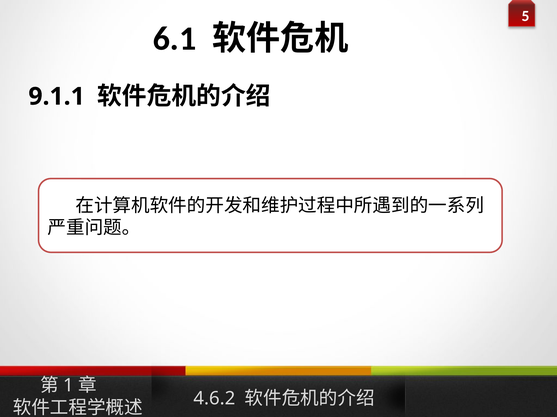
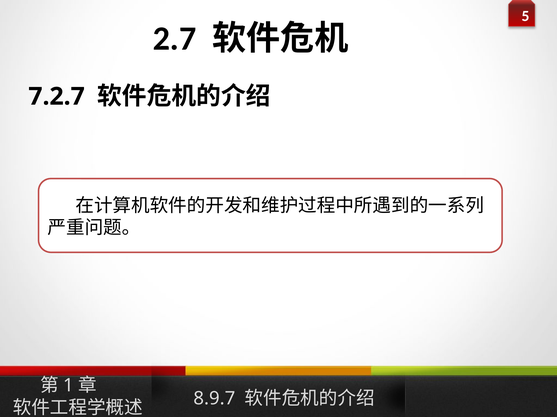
6.1: 6.1 -> 2.7
9.1.1: 9.1.1 -> 7.2.7
4.6.2: 4.6.2 -> 8.9.7
